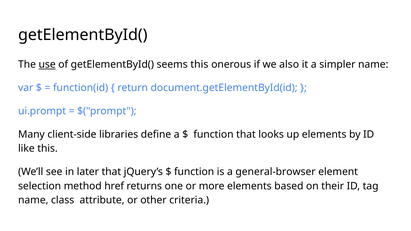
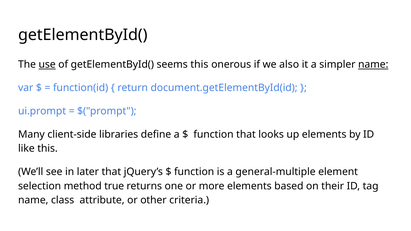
name at (373, 65) underline: none -> present
general-browser: general-browser -> general-multiple
href: href -> true
